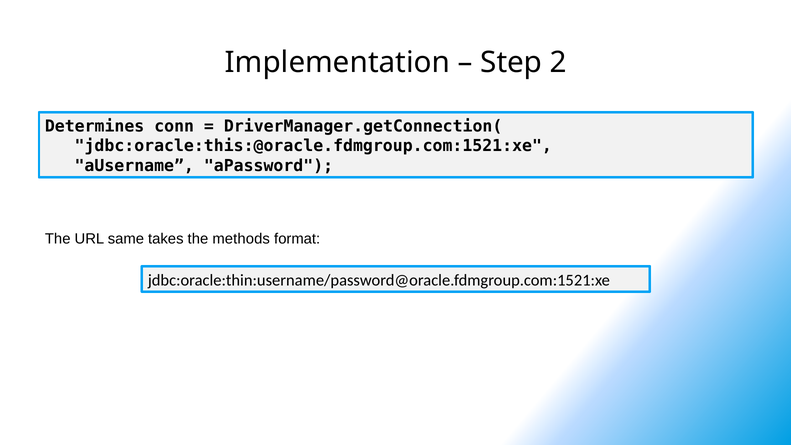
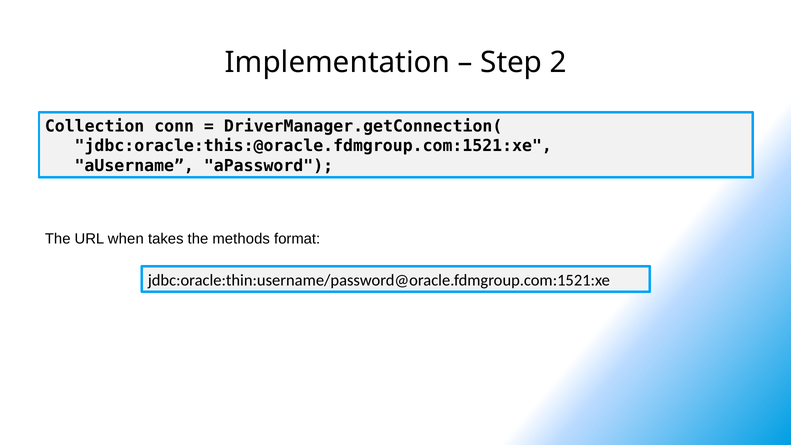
Determines: Determines -> Collection
same: same -> when
